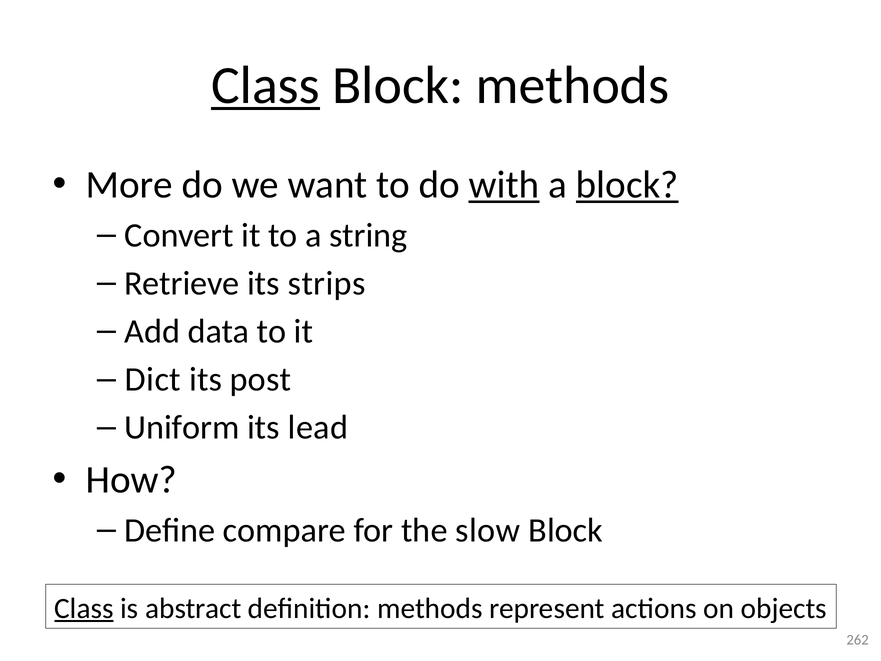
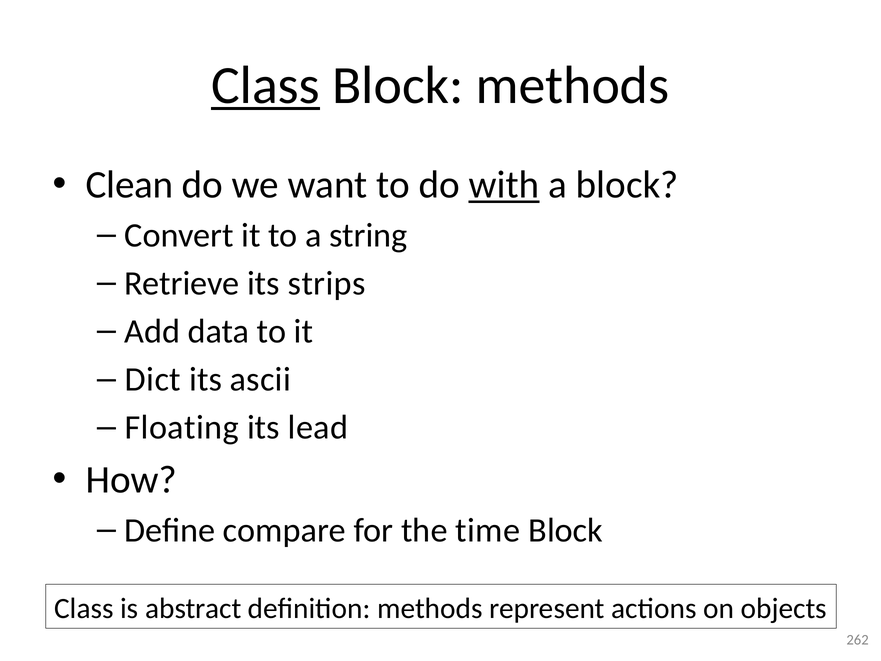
More: More -> Clean
block at (627, 185) underline: present -> none
post: post -> ascii
Uniform: Uniform -> Floating
slow: slow -> time
Class at (84, 608) underline: present -> none
